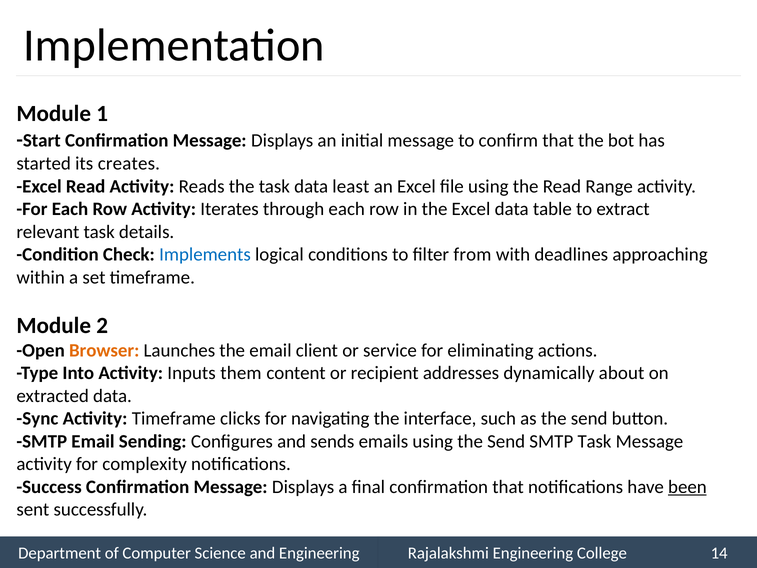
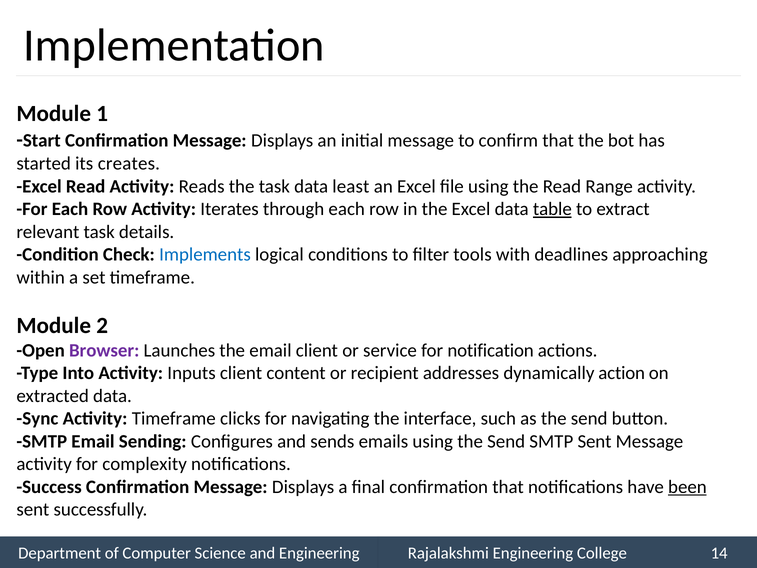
table underline: none -> present
from: from -> tools
Browser colour: orange -> purple
eliminating: eliminating -> notification
Inputs them: them -> client
about: about -> action
SMTP Task: Task -> Sent
